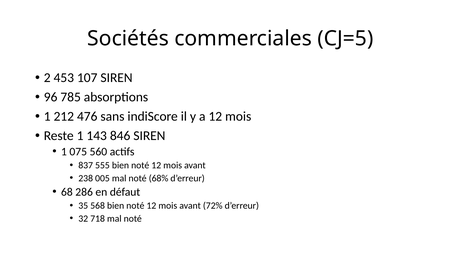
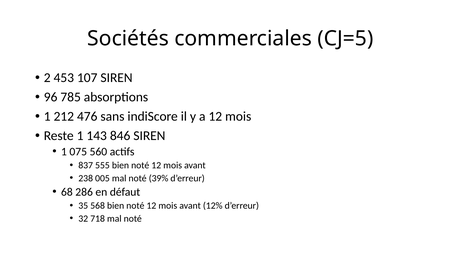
68%: 68% -> 39%
72%: 72% -> 12%
